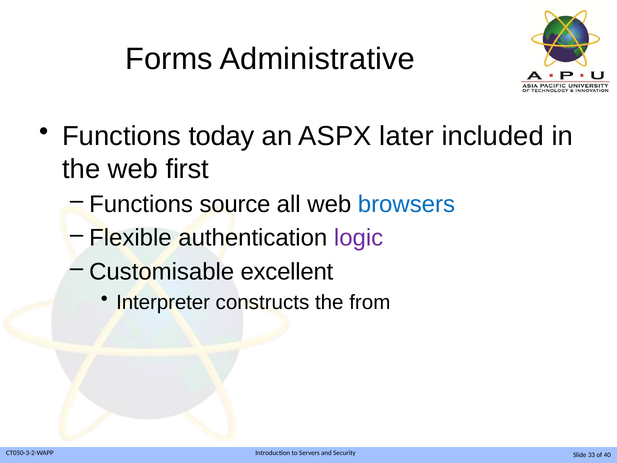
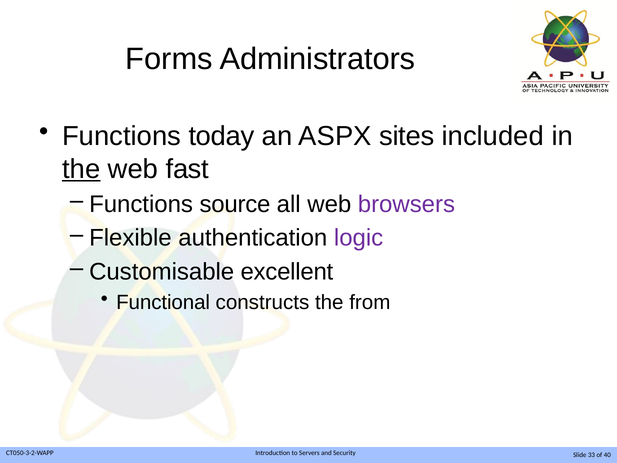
Administrative: Administrative -> Administrators
later: later -> sites
the at (81, 169) underline: none -> present
first: first -> fast
browsers colour: blue -> purple
Interpreter: Interpreter -> Functional
